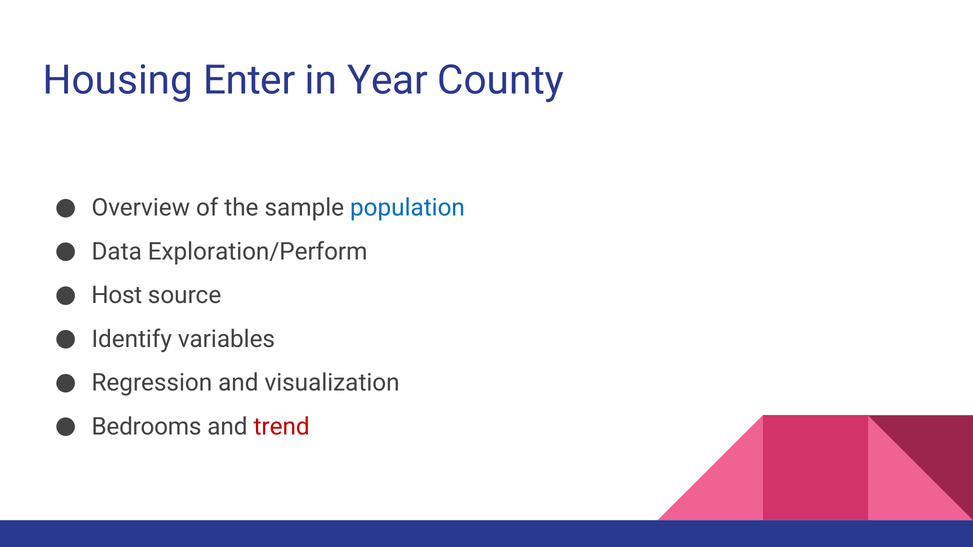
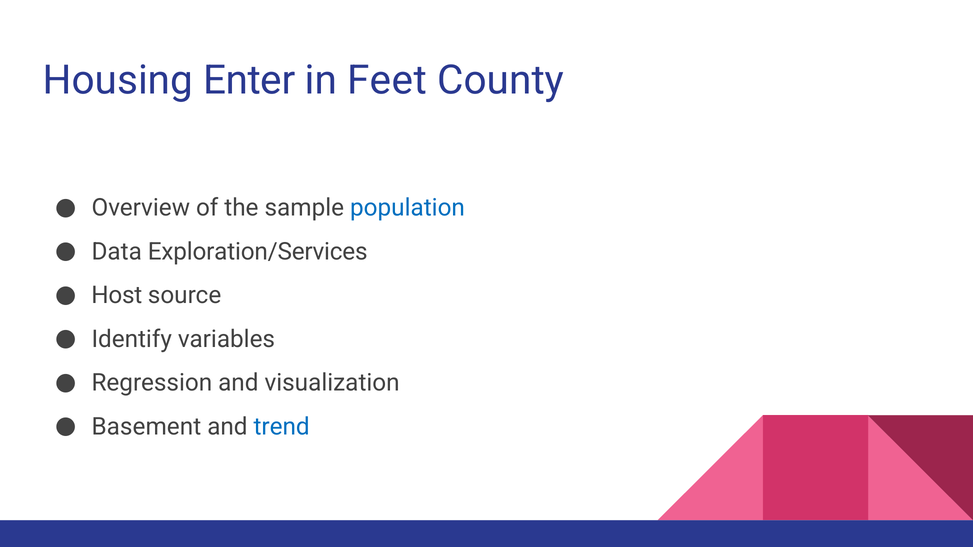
Year: Year -> Feet
Exploration/Perform: Exploration/Perform -> Exploration/Services
Bedrooms: Bedrooms -> Basement
trend colour: red -> blue
